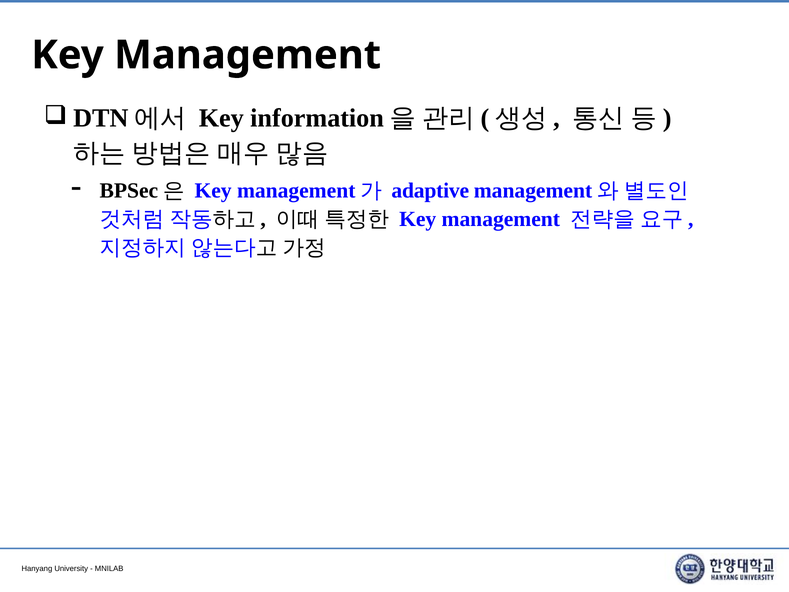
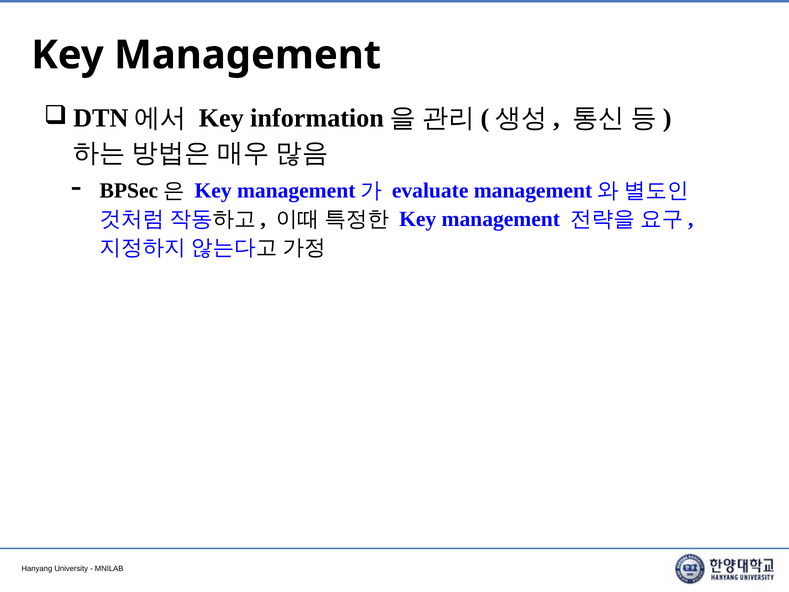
adaptive: adaptive -> evaluate
